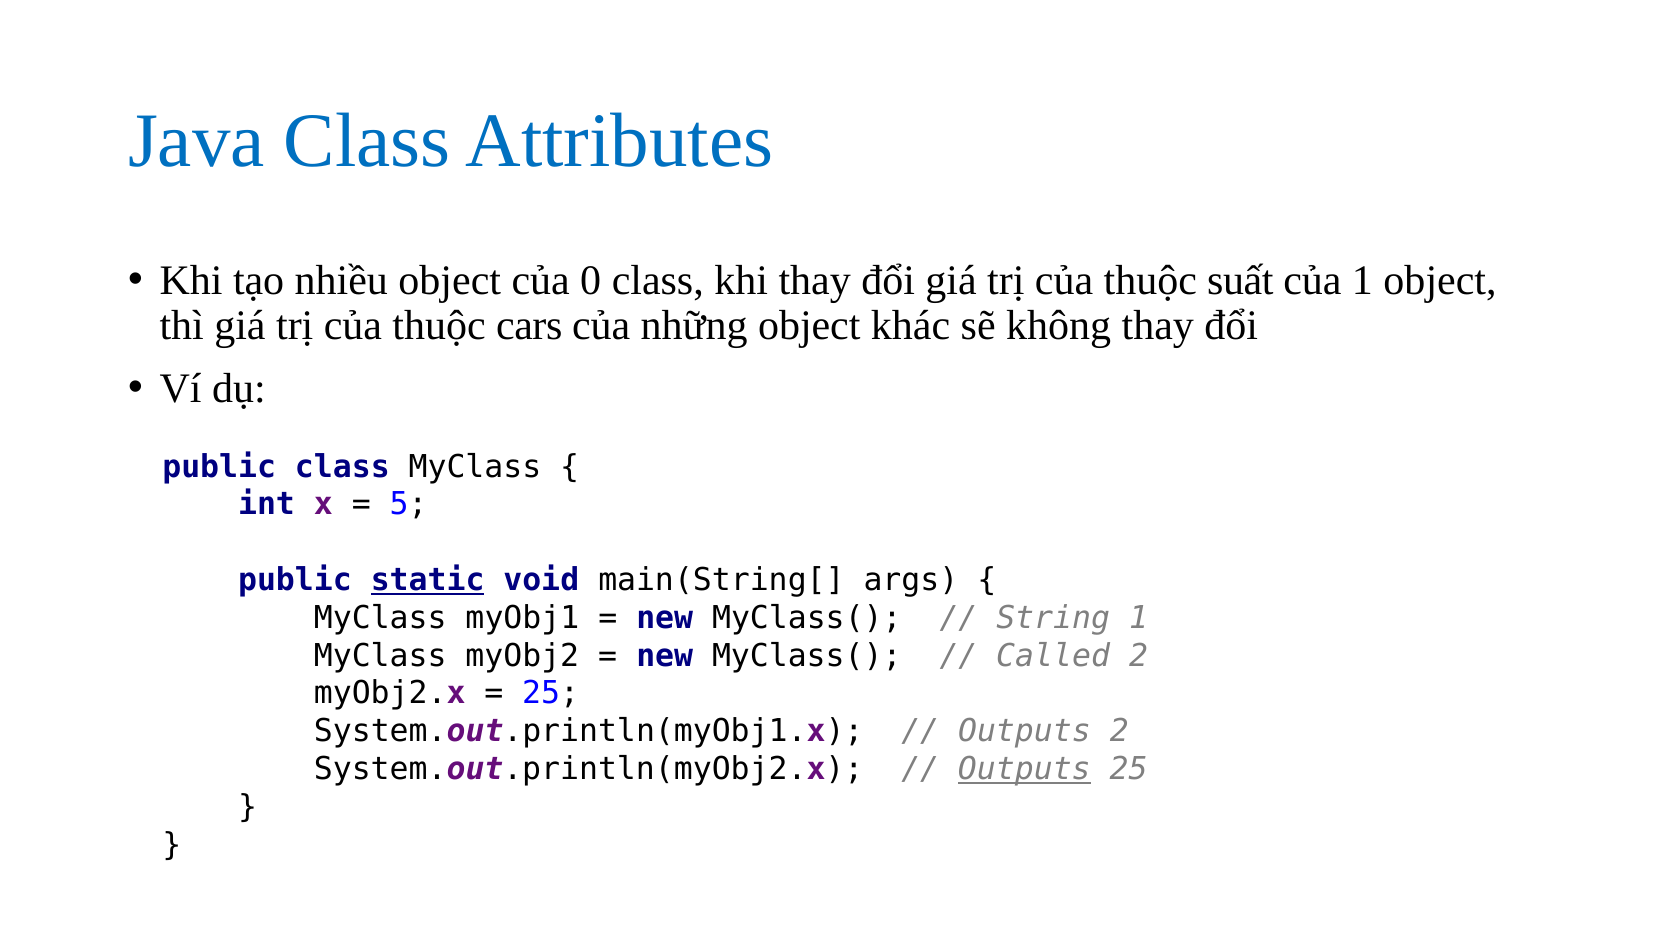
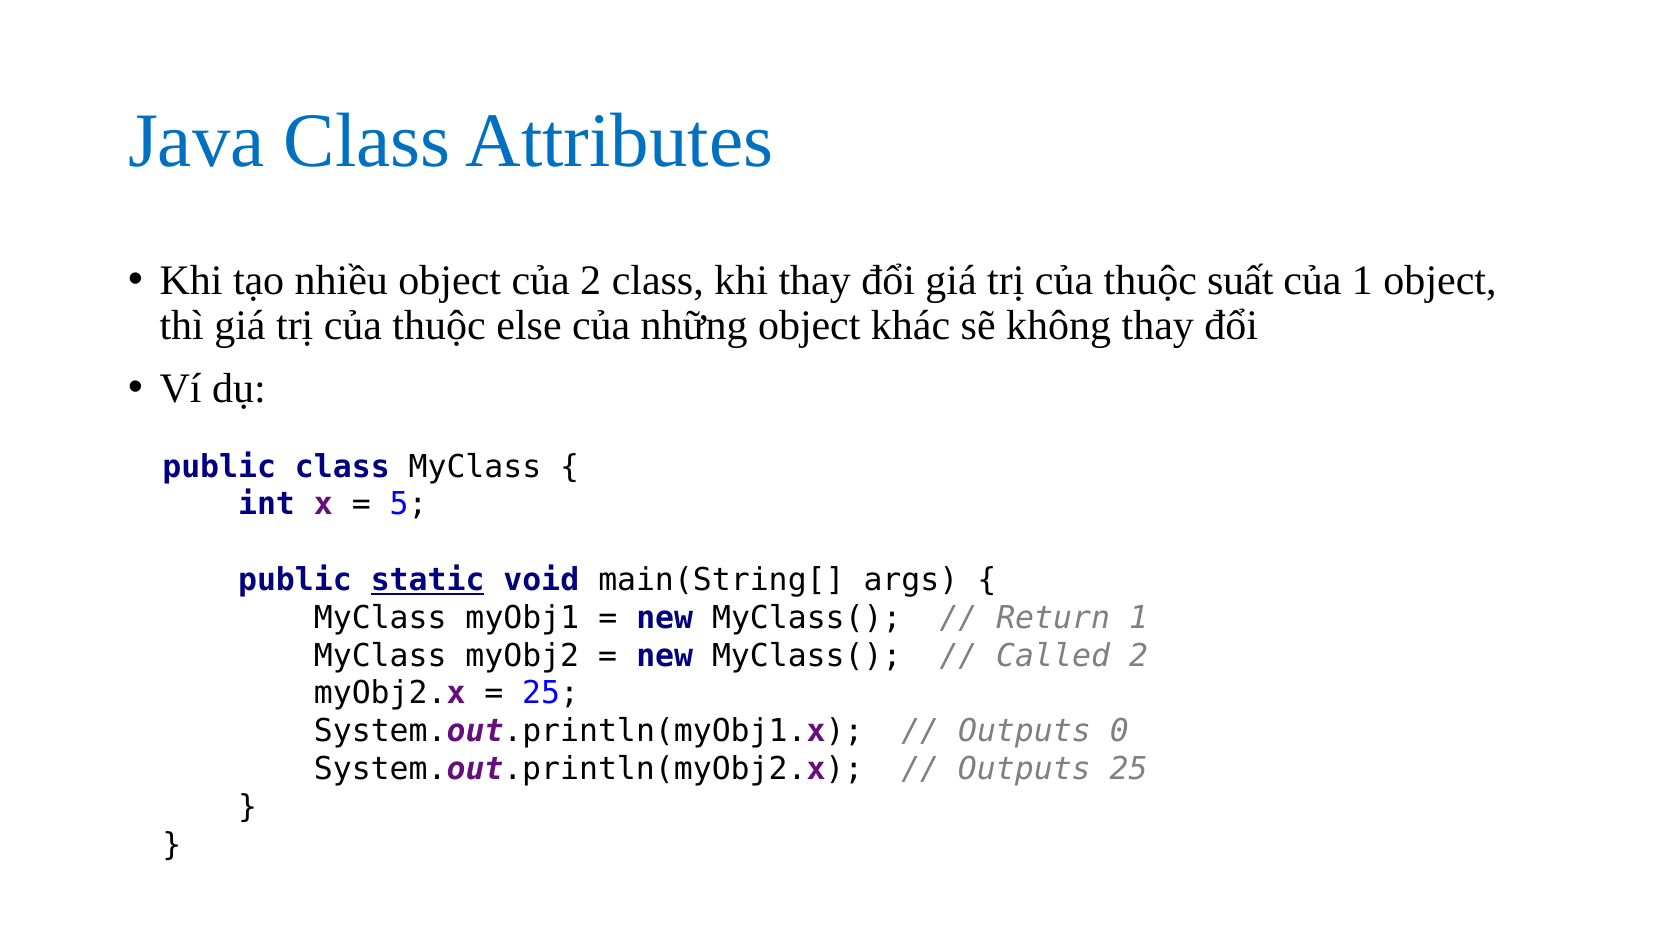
của 0: 0 -> 2
cars: cars -> else
String: String -> Return
Outputs 2: 2 -> 0
Outputs at (1024, 769) underline: present -> none
